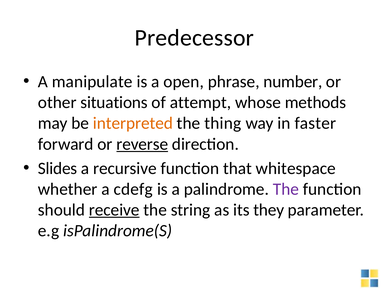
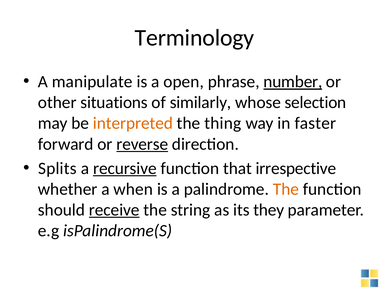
Predecessor: Predecessor -> Terminology
number underline: none -> present
attempt: attempt -> similarly
methods: methods -> selection
Slides: Slides -> Splits
recursive underline: none -> present
whitespace: whitespace -> irrespective
cdefg: cdefg -> when
The at (286, 189) colour: purple -> orange
